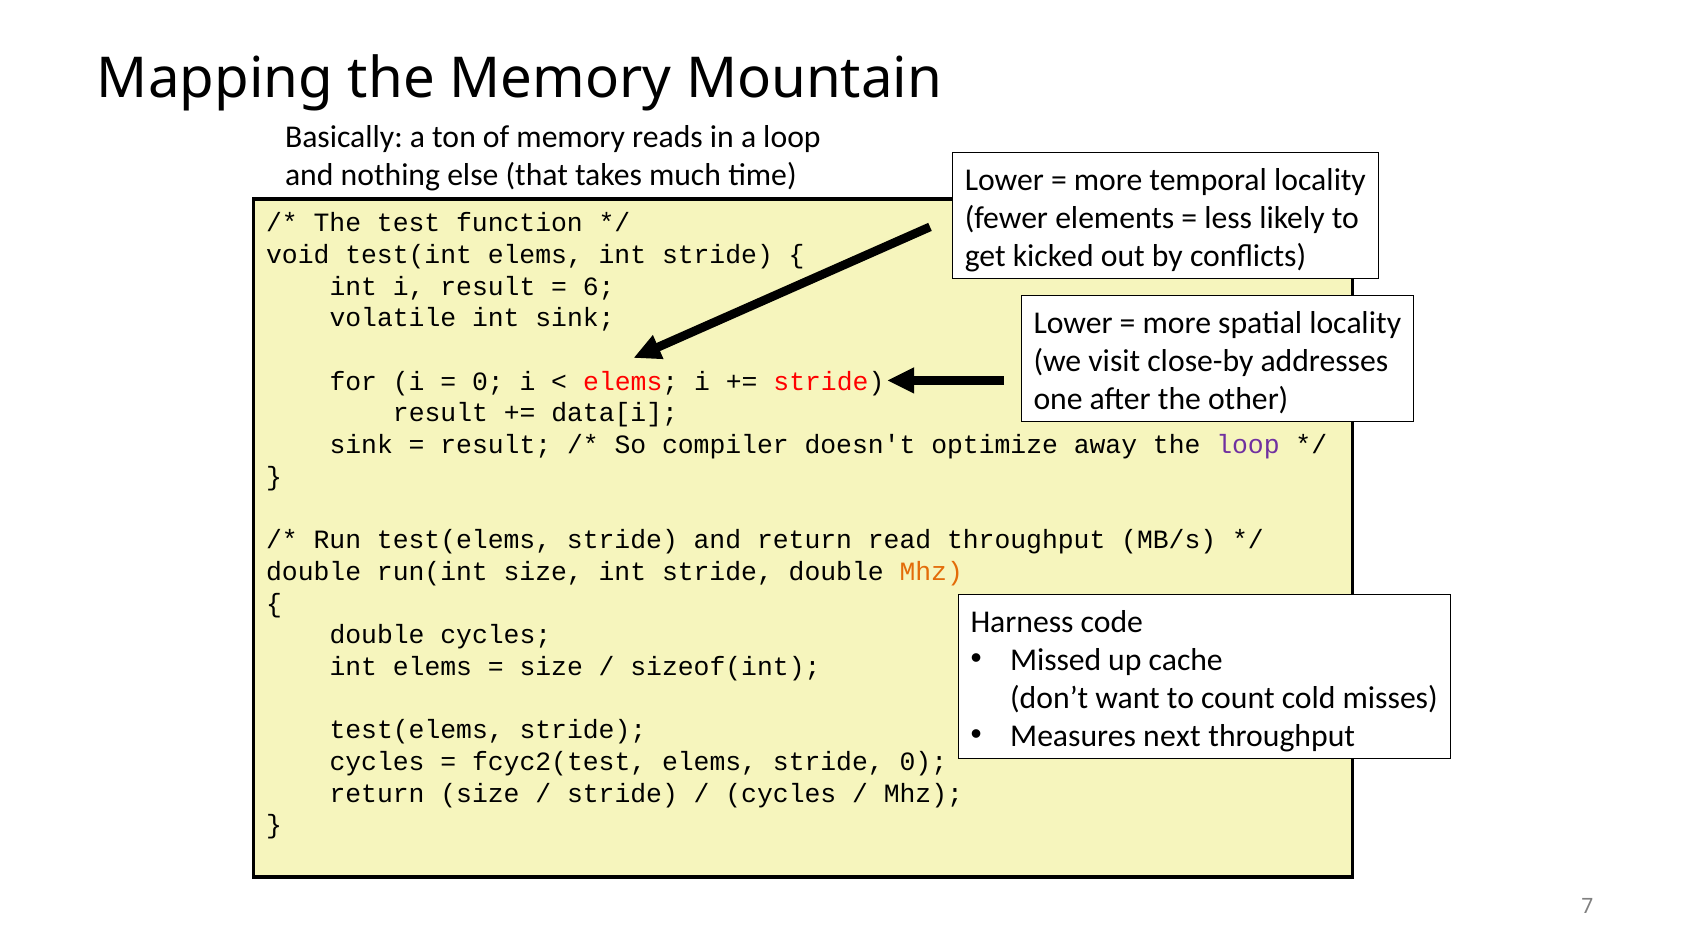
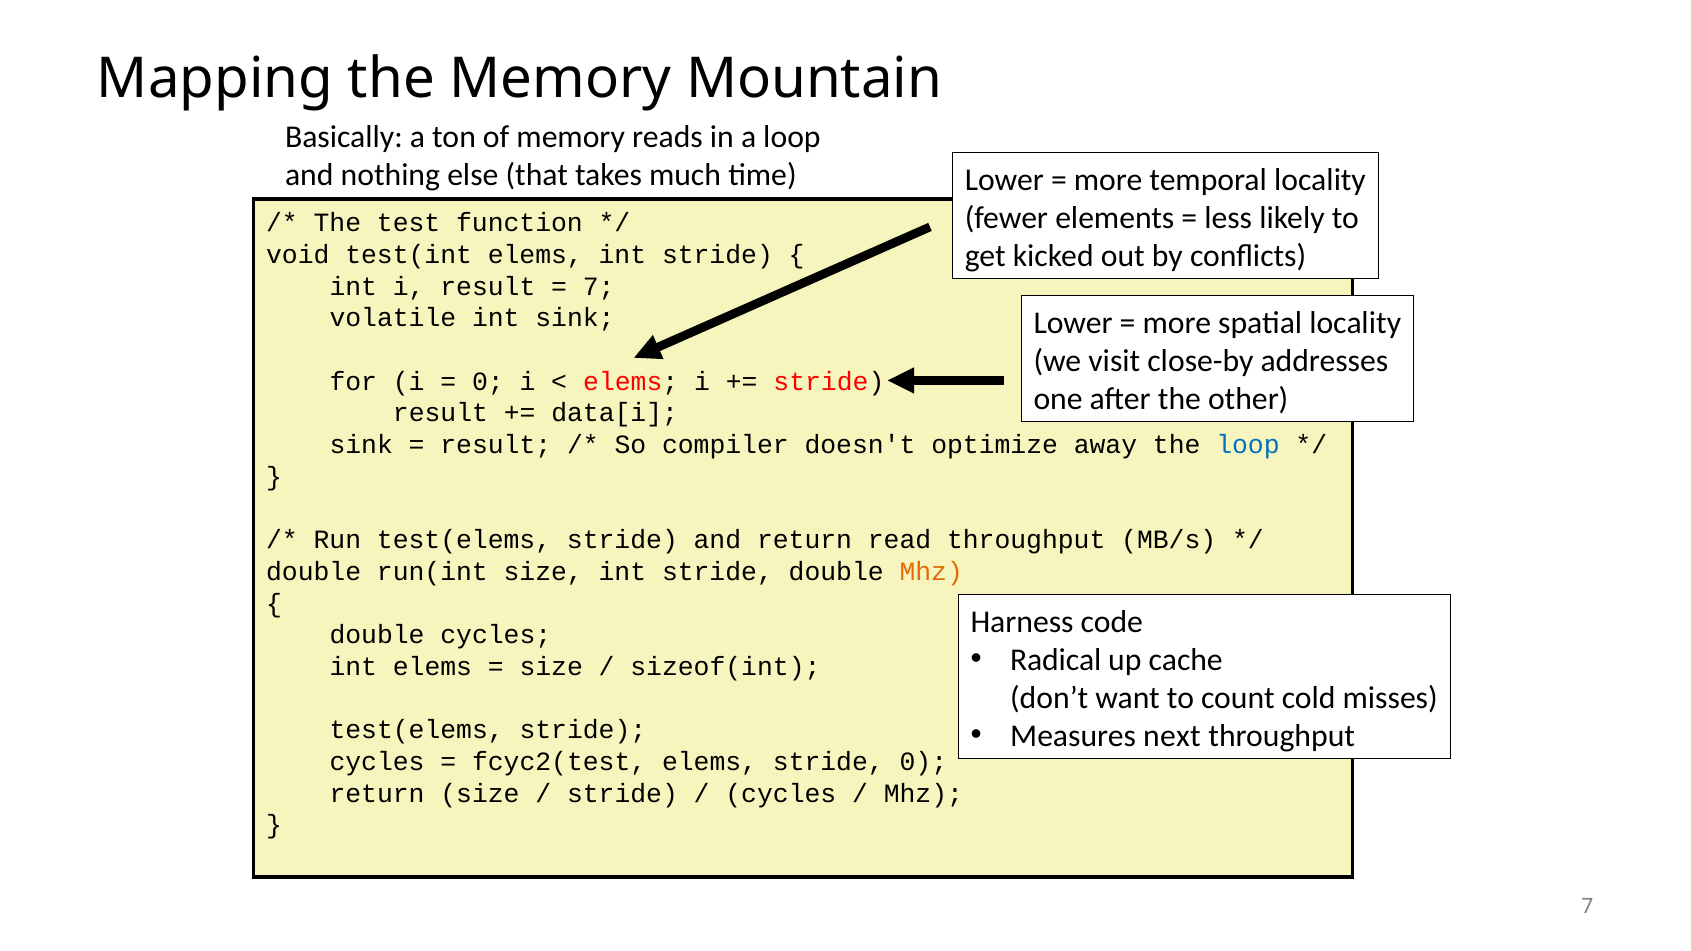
6 at (599, 286): 6 -> 7
loop at (1248, 445) colour: purple -> blue
Missed: Missed -> Radical
